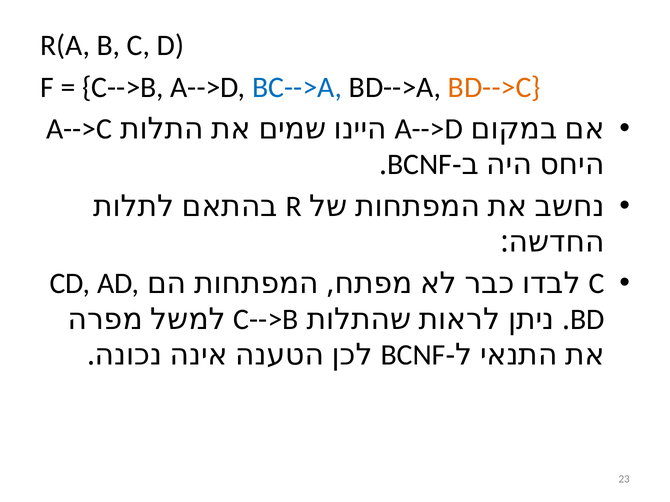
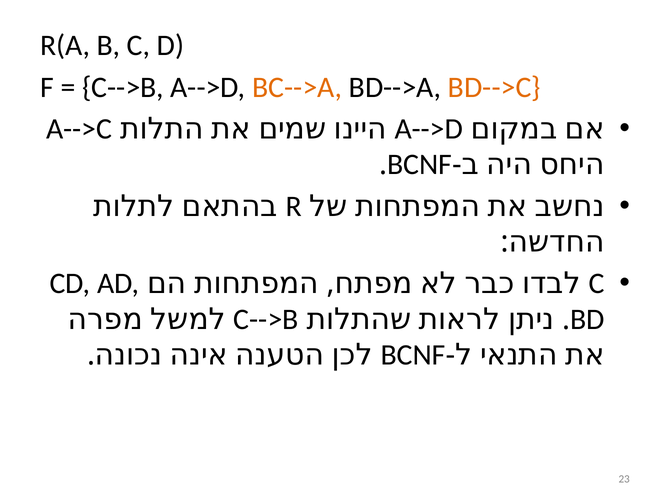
BC-->A colour: blue -> orange
